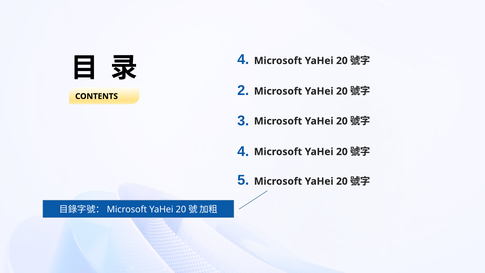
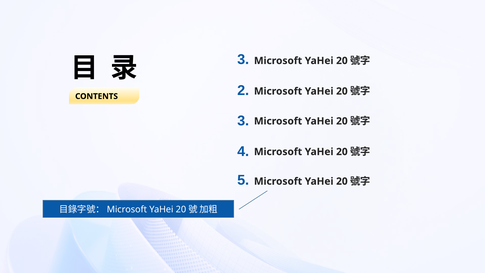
4 at (243, 59): 4 -> 3
